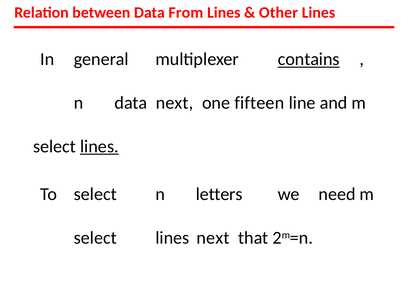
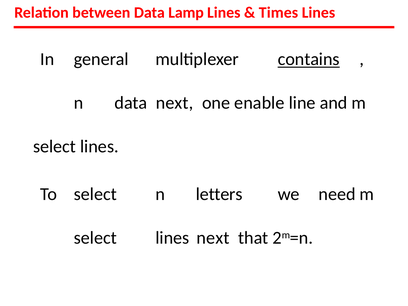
From: From -> Lamp
Other: Other -> Times
fifteen: fifteen -> enable
lines at (99, 146) underline: present -> none
